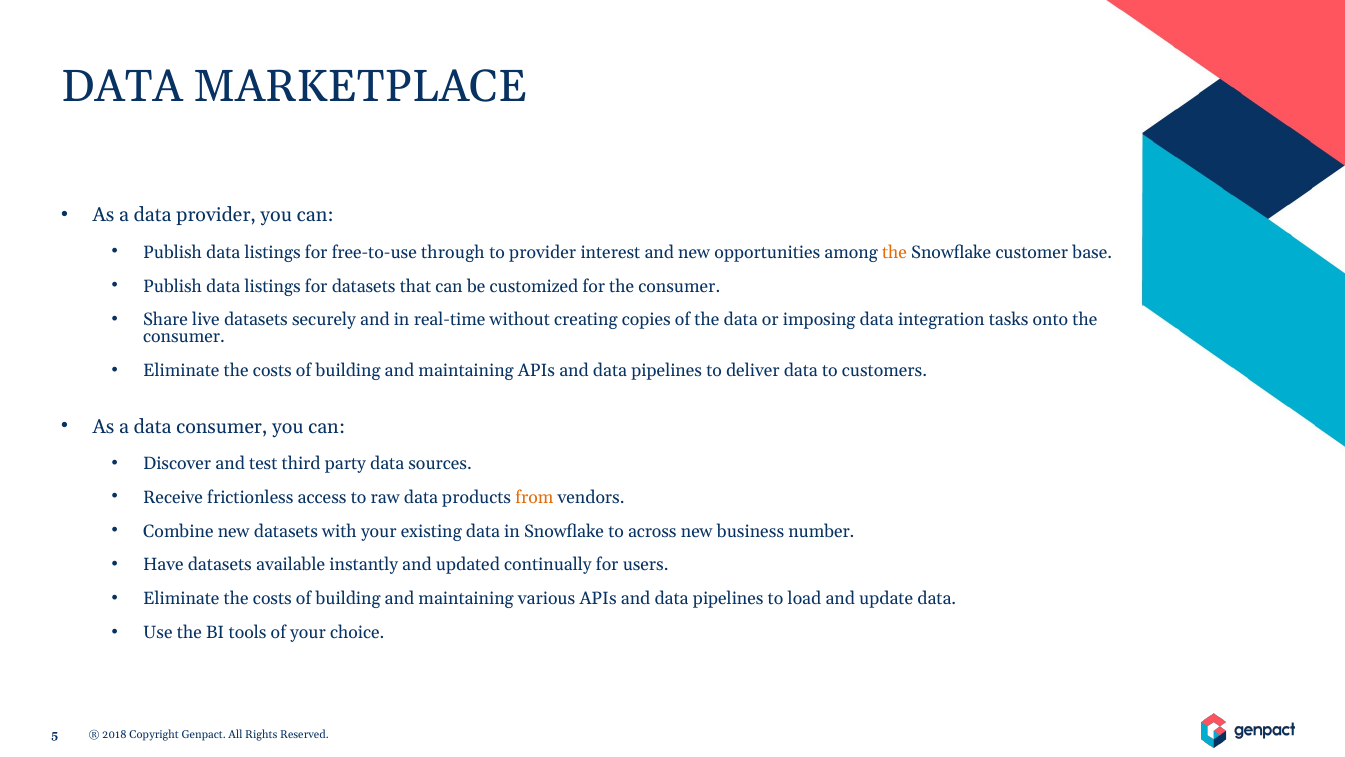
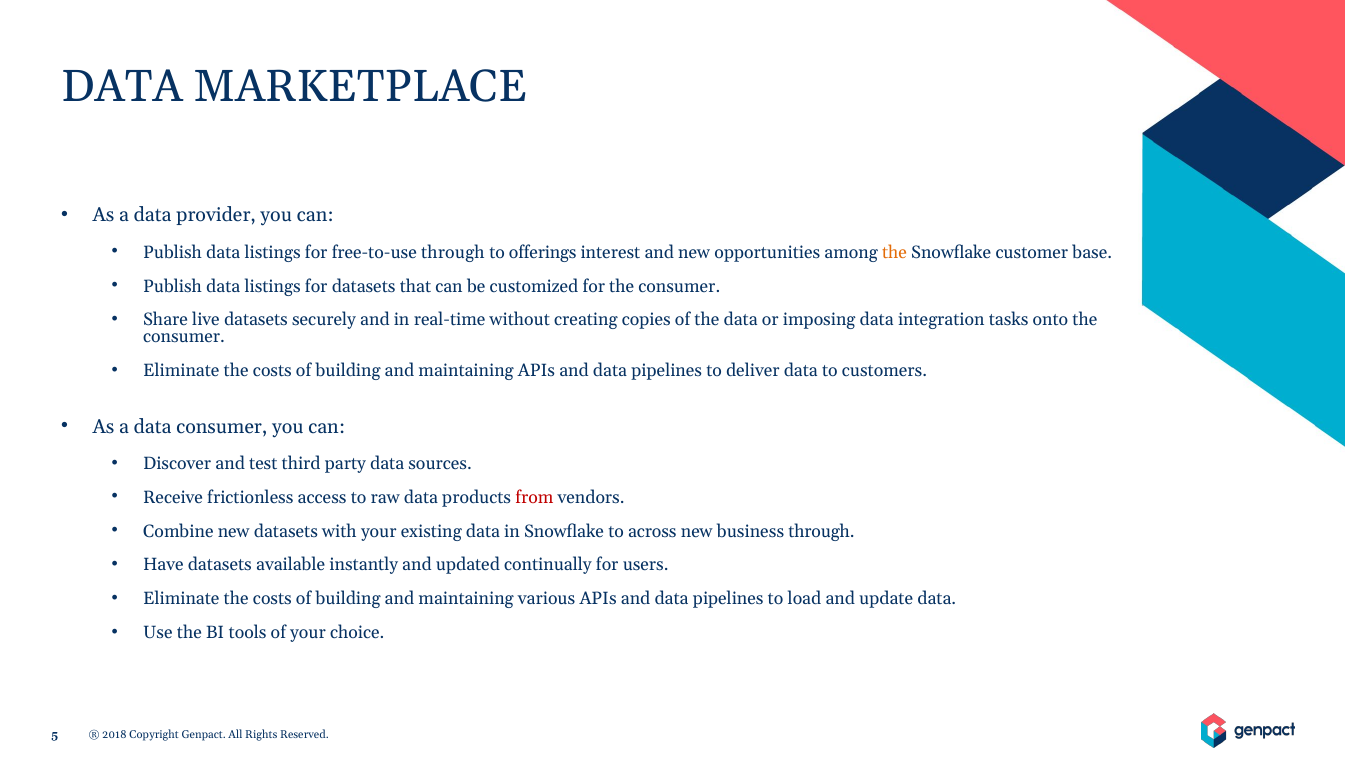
to provider: provider -> offerings
from colour: orange -> red
business number: number -> through
